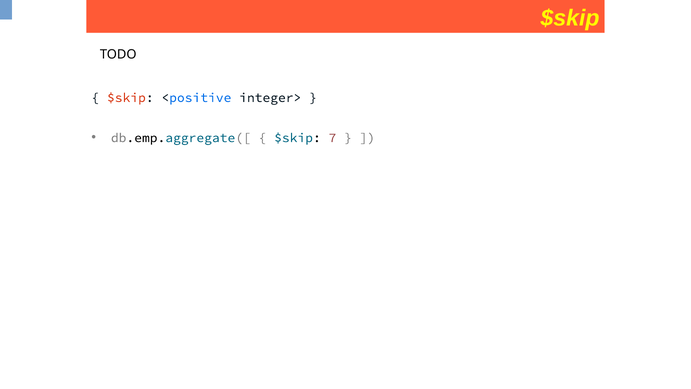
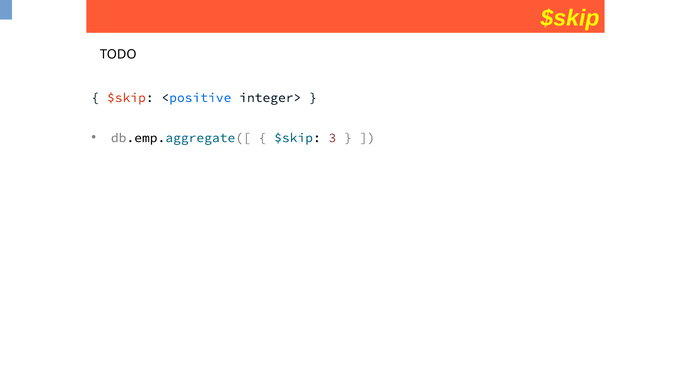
7: 7 -> 3
